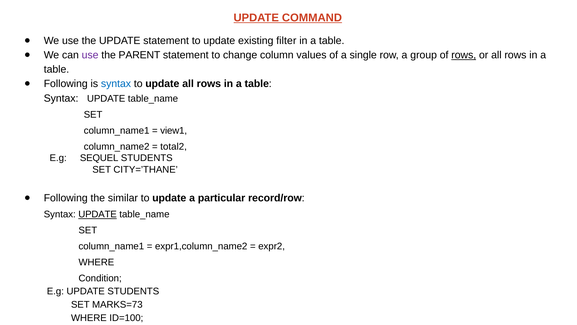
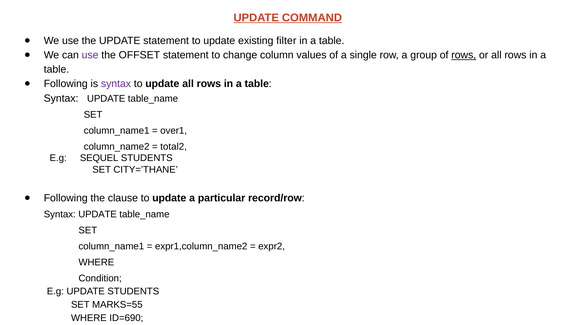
PARENT: PARENT -> OFFSET
syntax at (116, 84) colour: blue -> purple
view1: view1 -> over1
similar: similar -> clause
UPDATE at (98, 214) underline: present -> none
MARKS=73: MARKS=73 -> MARKS=55
ID=100: ID=100 -> ID=690
